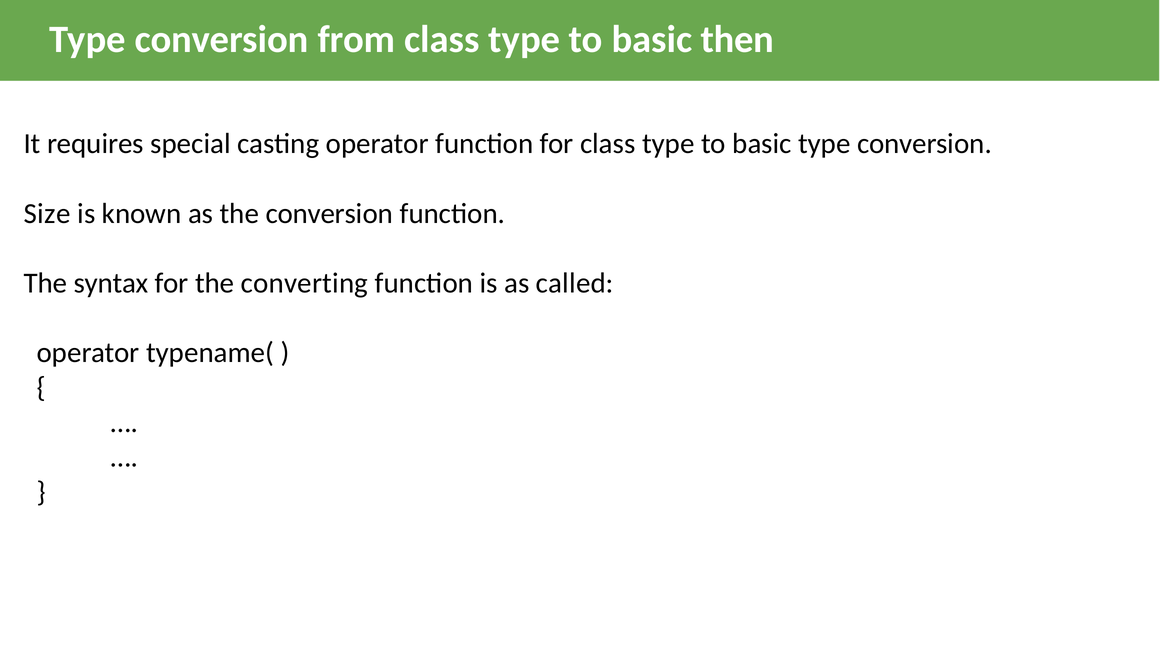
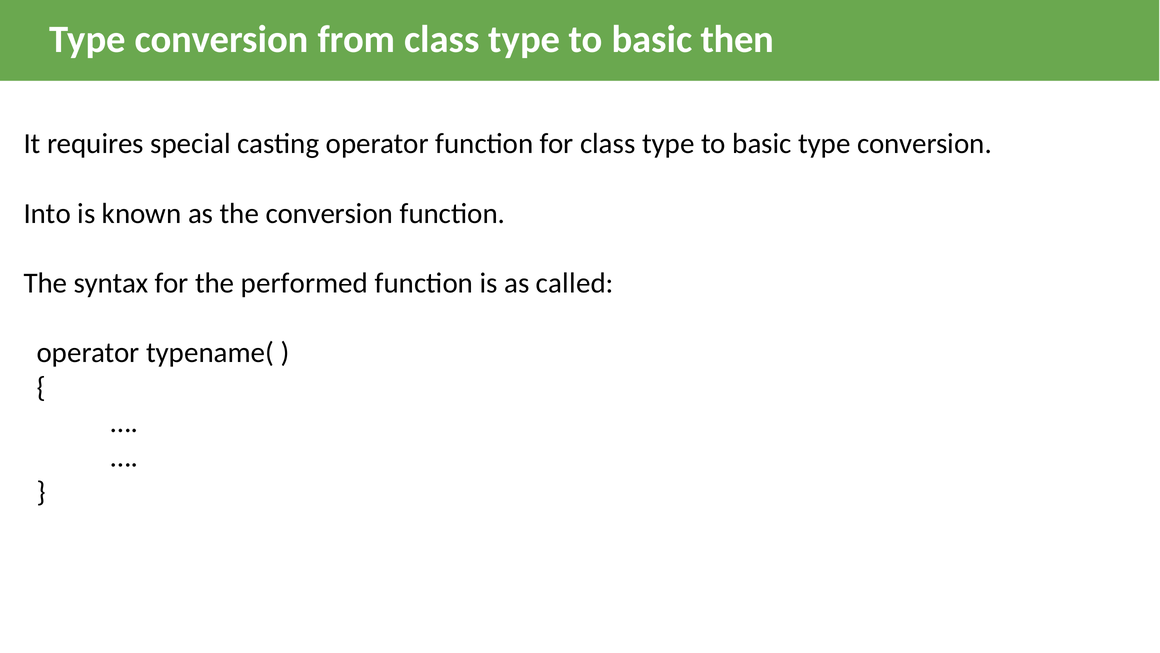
Size: Size -> Into
converting: converting -> performed
